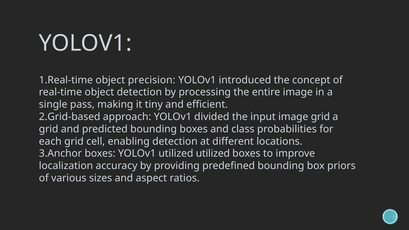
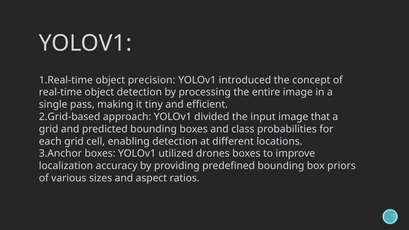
image grid: grid -> that
utilized utilized: utilized -> drones
